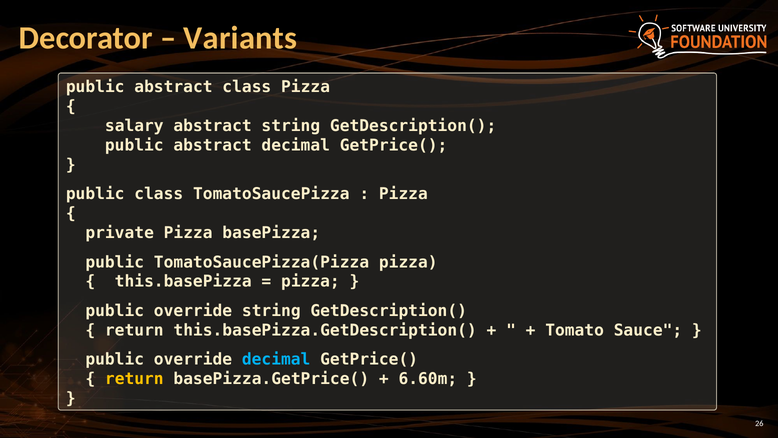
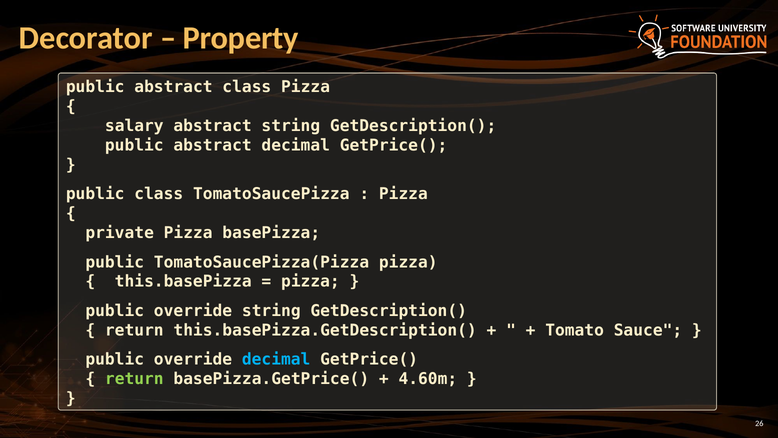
Variants: Variants -> Property
return at (134, 379) colour: yellow -> light green
6.60m: 6.60m -> 4.60m
